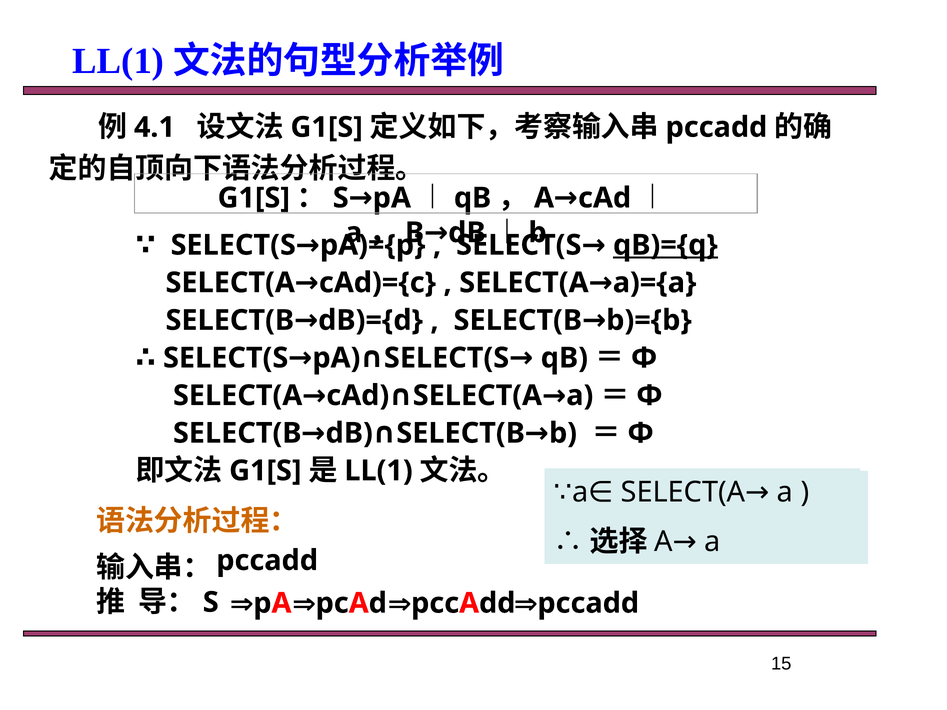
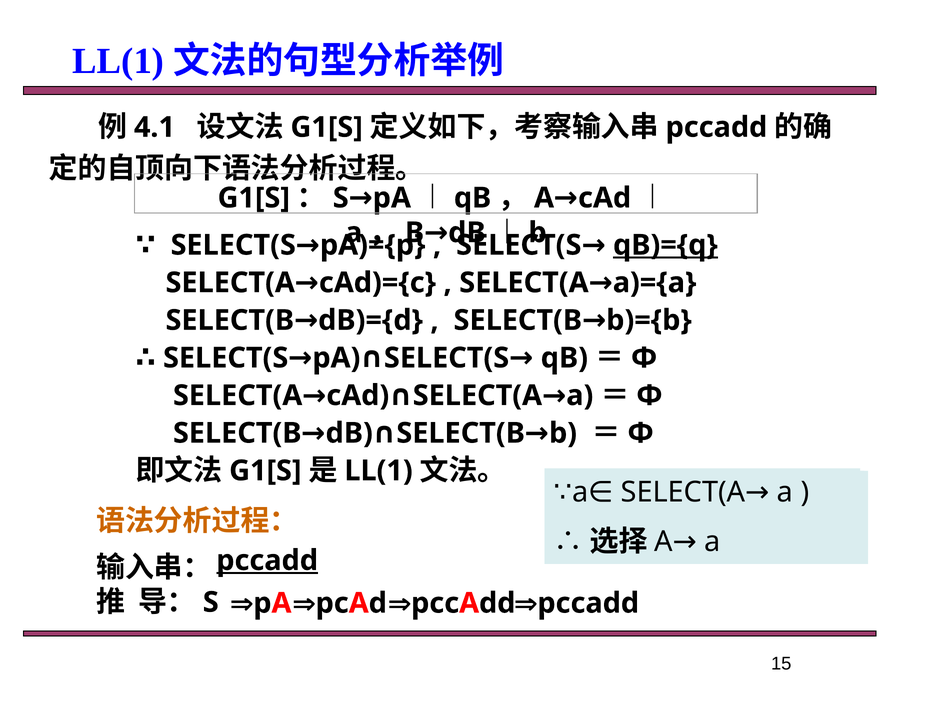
pccadd at (267, 561) underline: none -> present
